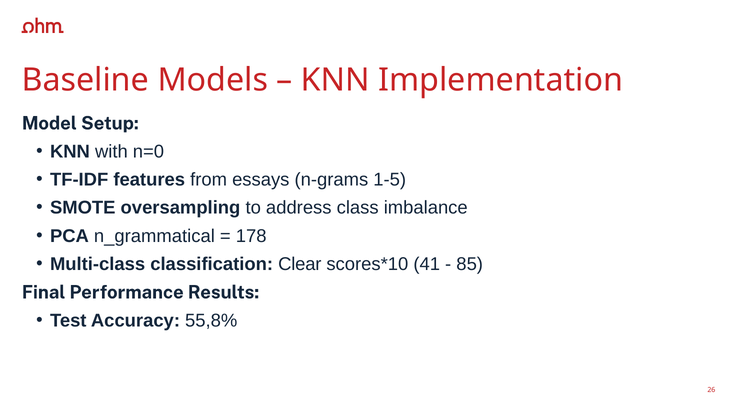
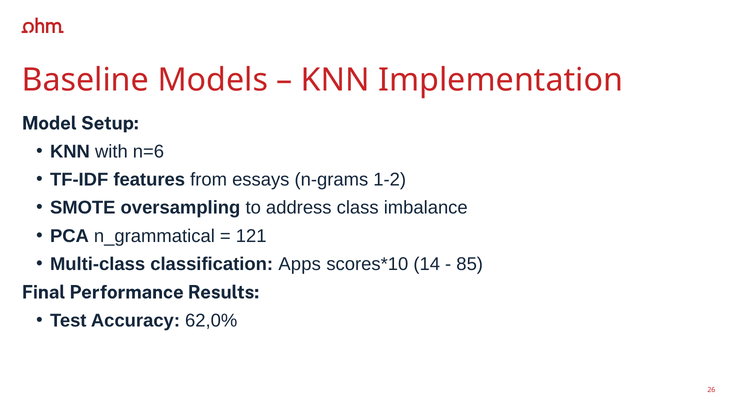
n=0: n=0 -> n=6
1-5: 1-5 -> 1-2
178: 178 -> 121
Clear: Clear -> Apps
41: 41 -> 14
55,8%: 55,8% -> 62,0%
